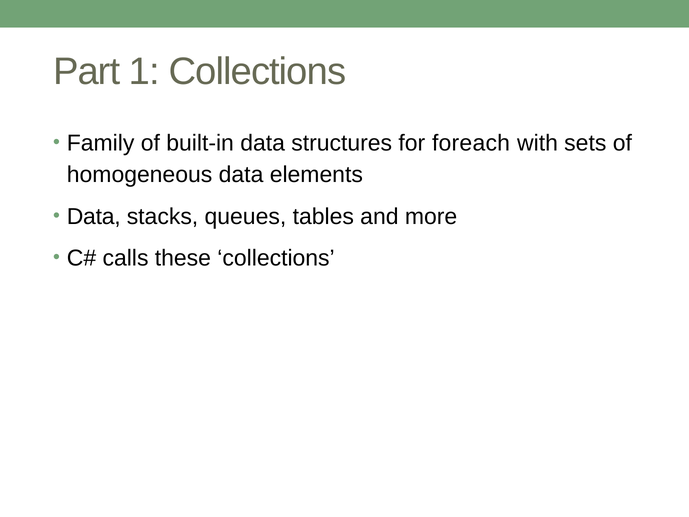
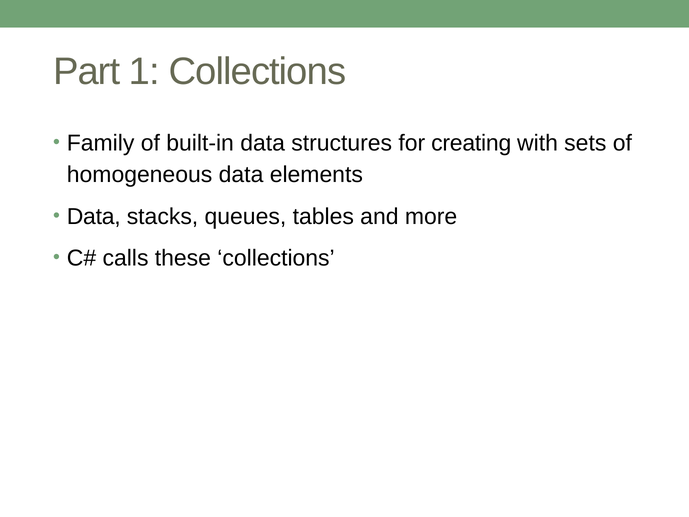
foreach: foreach -> creating
